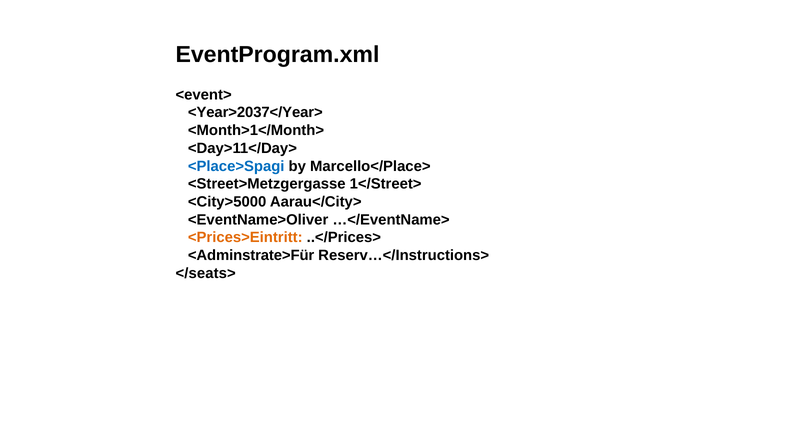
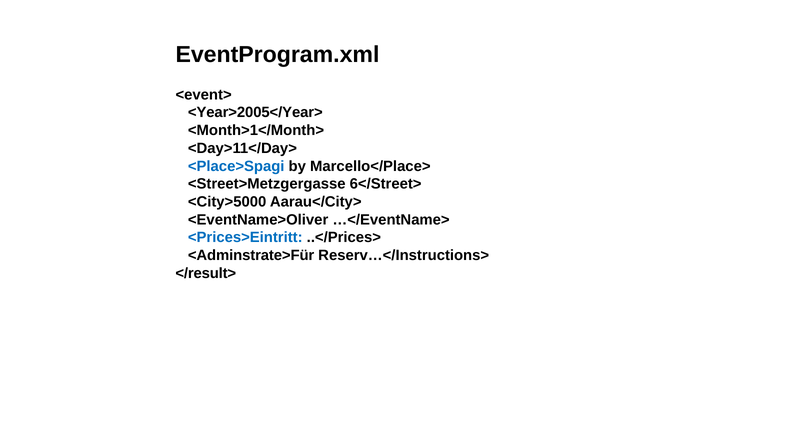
<Year>2037</Year>: <Year>2037</Year> -> <Year>2005</Year>
1</Street>: 1</Street> -> 6</Street>
<Prices>Eintritt colour: orange -> blue
</seats>: </seats> -> </result>
